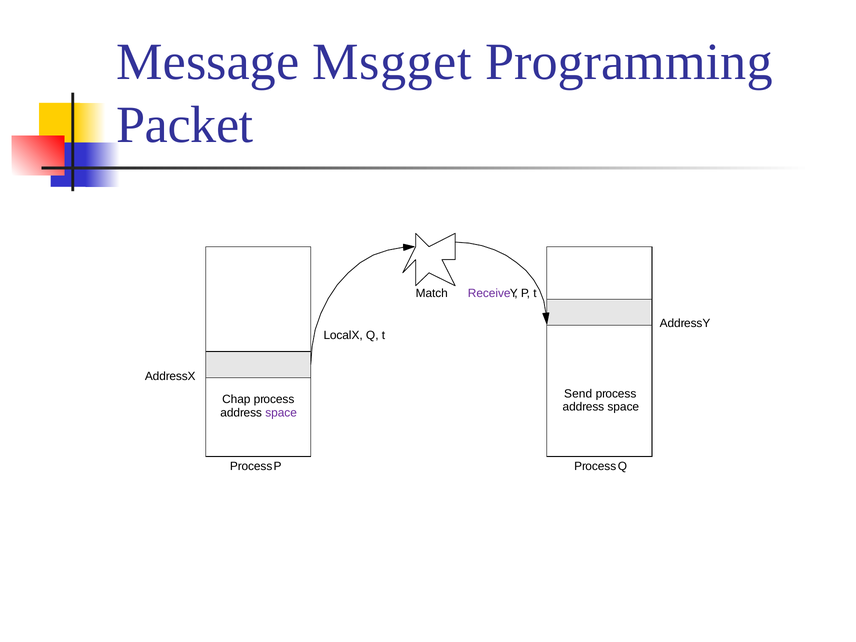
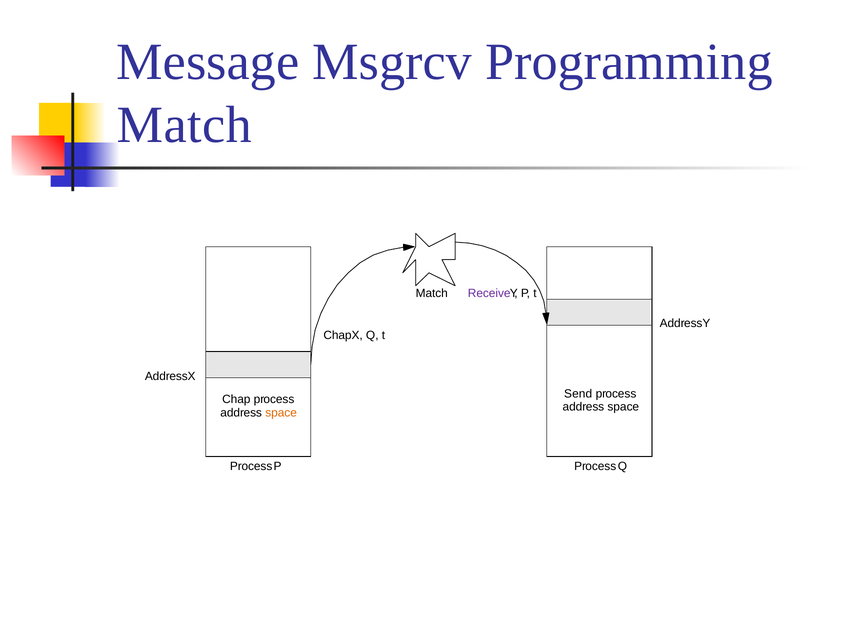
Msgget: Msgget -> Msgrcv
Packet at (185, 125): Packet -> Match
Local at (337, 335): Local -> Chap
space at (281, 413) colour: purple -> orange
